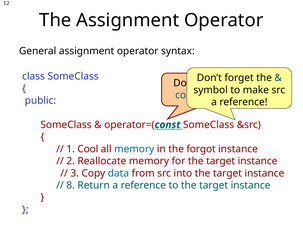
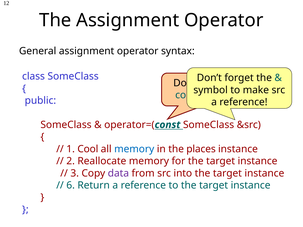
forgot: forgot -> places
data colour: blue -> purple
8: 8 -> 6
